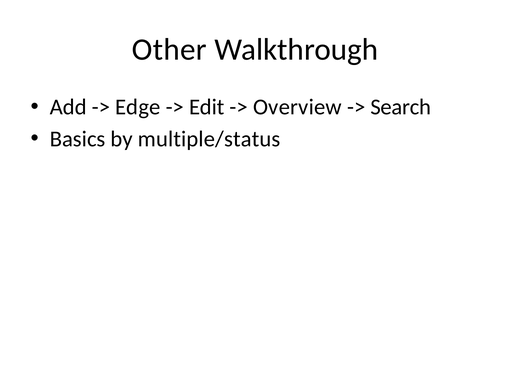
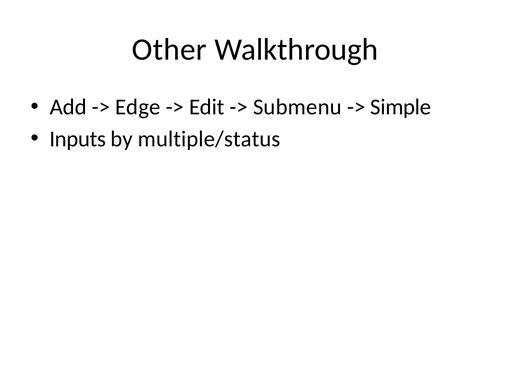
Overview: Overview -> Submenu
Search: Search -> Simple
Basics: Basics -> Inputs
